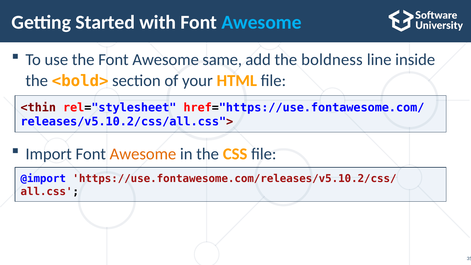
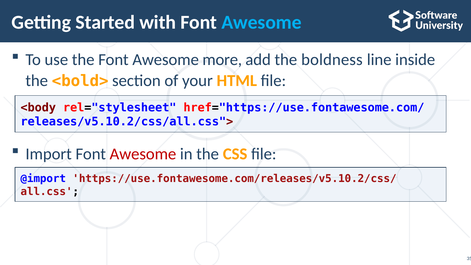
same: same -> more
<thin: <thin -> <body
Awesome at (143, 154) colour: orange -> red
